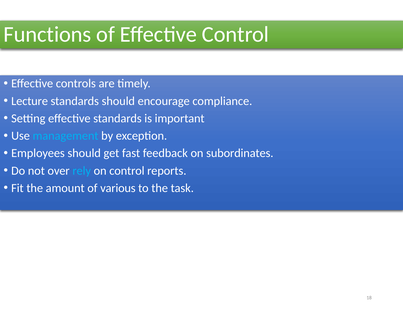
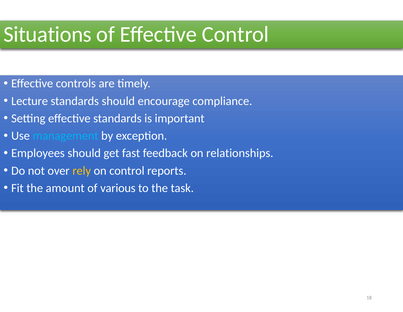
Functions: Functions -> Situations
subordinates: subordinates -> relationships
rely colour: light blue -> yellow
